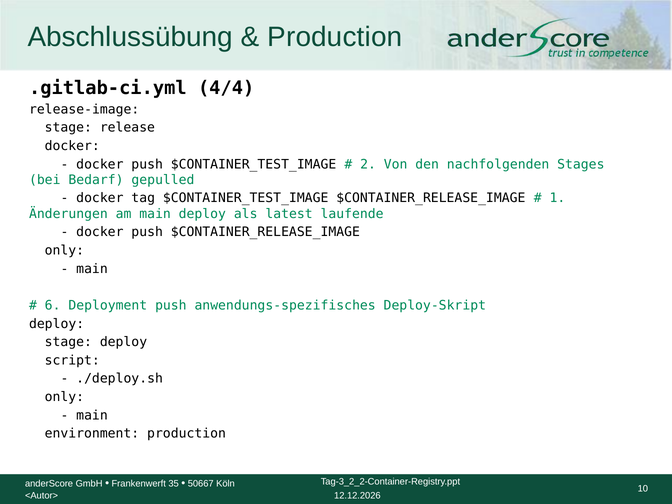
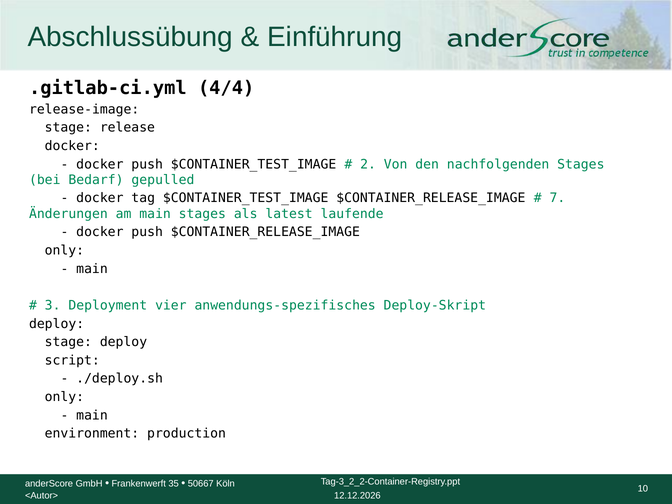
Production at (335, 37): Production -> Einführung
1: 1 -> 7
main deploy: deploy -> stages
6: 6 -> 3
Deployment push: push -> vier
